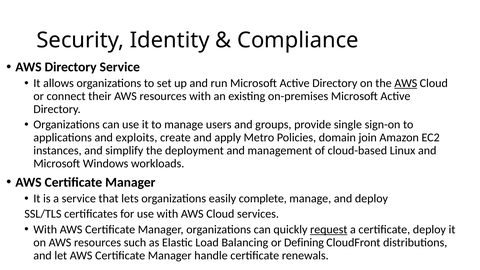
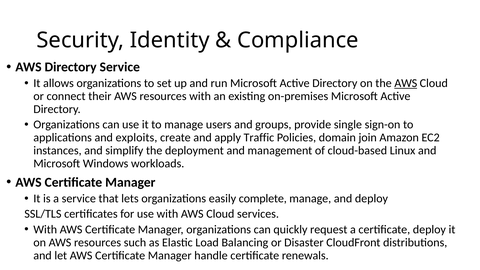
Metro: Metro -> Traffic
request underline: present -> none
Defining: Defining -> Disaster
